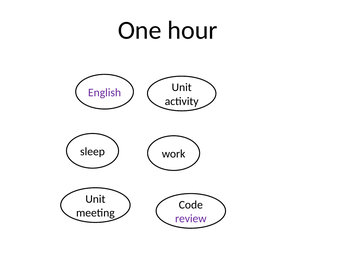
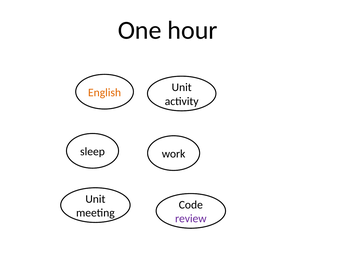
English colour: purple -> orange
